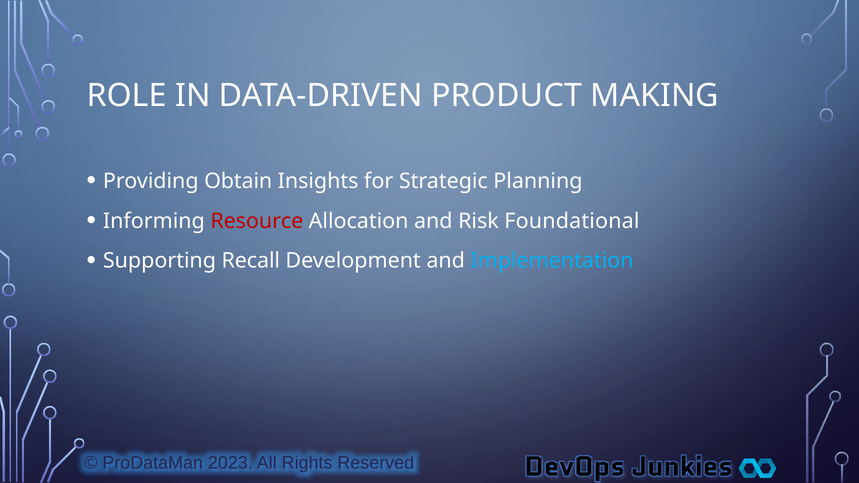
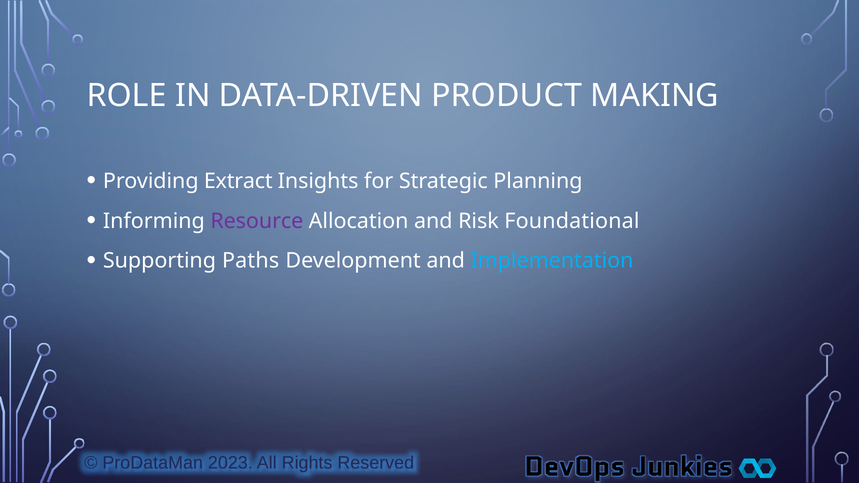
Obtain: Obtain -> Extract
Resource colour: red -> purple
Recall: Recall -> Paths
